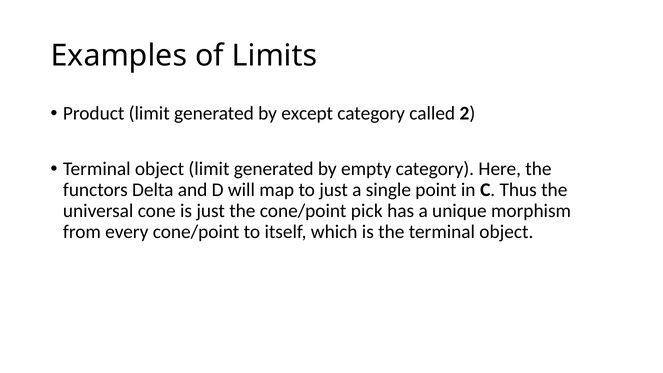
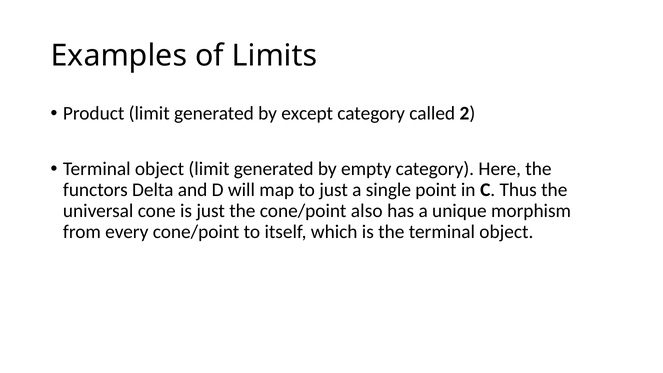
pick: pick -> also
